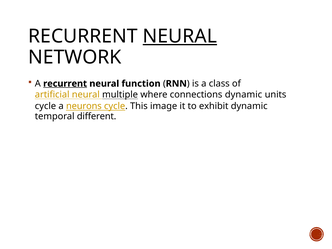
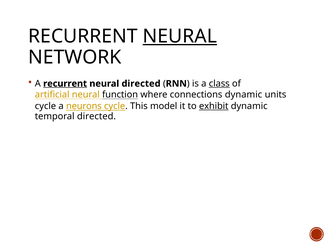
neural function: function -> directed
class underline: none -> present
multiple: multiple -> function
image: image -> model
exhibit underline: none -> present
temporal different: different -> directed
